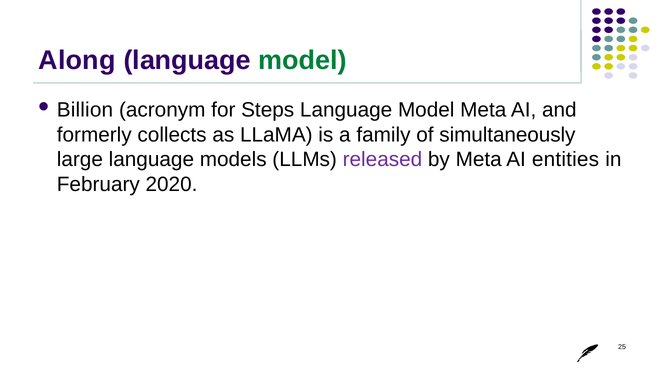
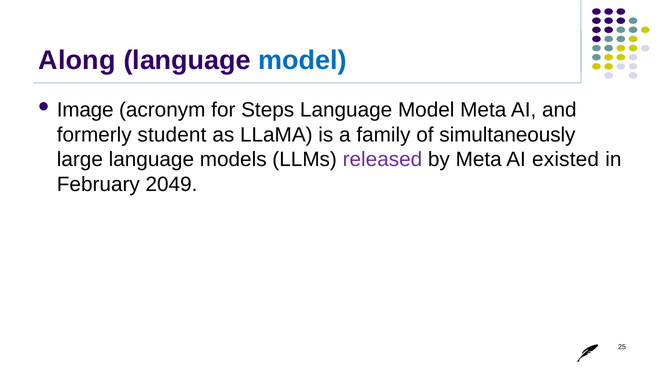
model at (302, 60) colour: green -> blue
Billion: Billion -> Image
collects: collects -> student
entities: entities -> existed
2020: 2020 -> 2049
